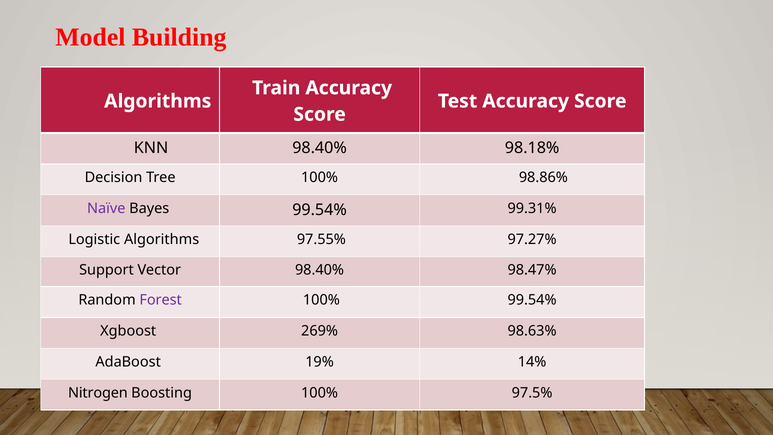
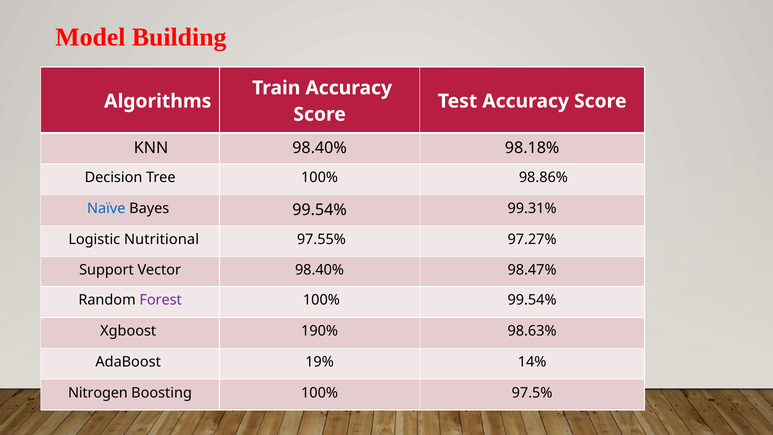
Naïve colour: purple -> blue
Logistic Algorithms: Algorithms -> Nutritional
269%: 269% -> 190%
